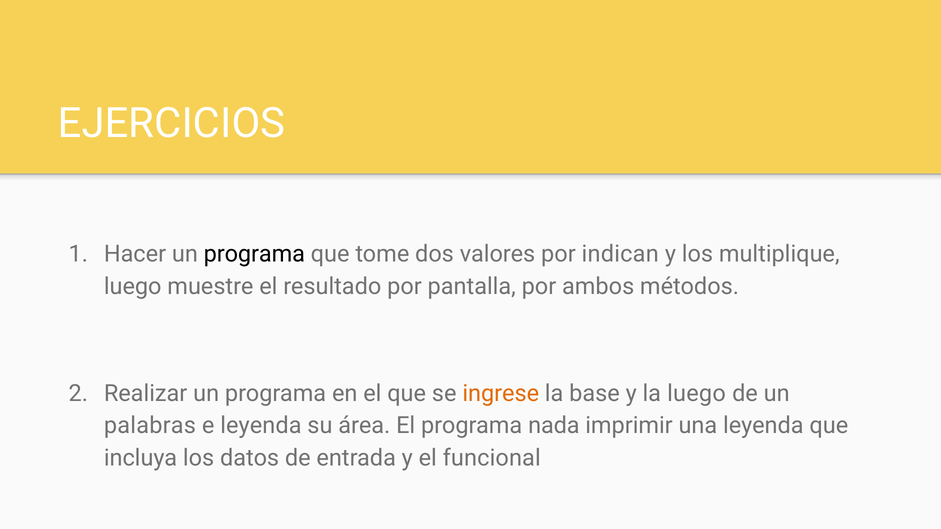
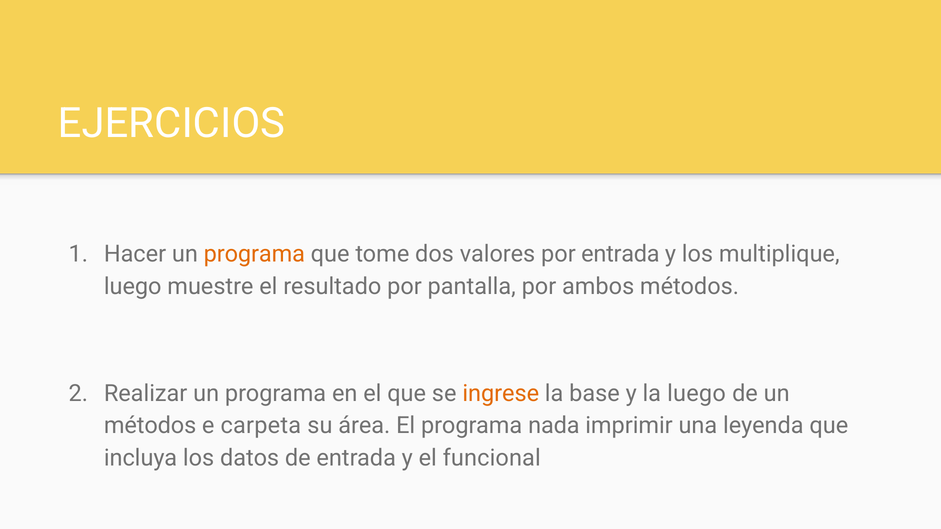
programa at (254, 254) colour: black -> orange
por indican: indican -> entrada
palabras at (150, 426): palabras -> métodos
e leyenda: leyenda -> carpeta
